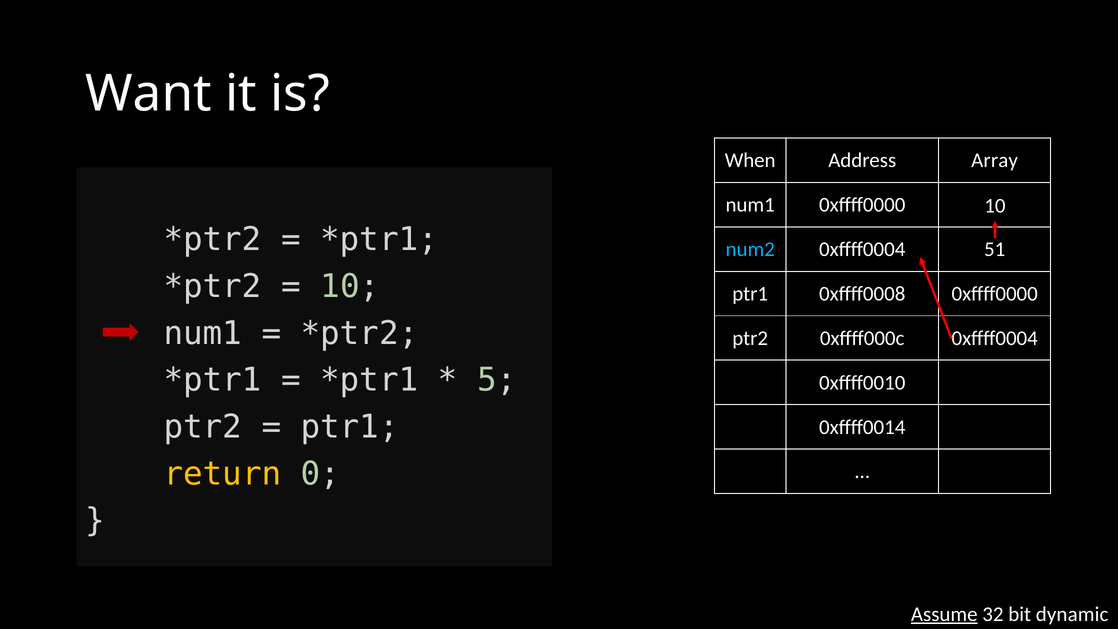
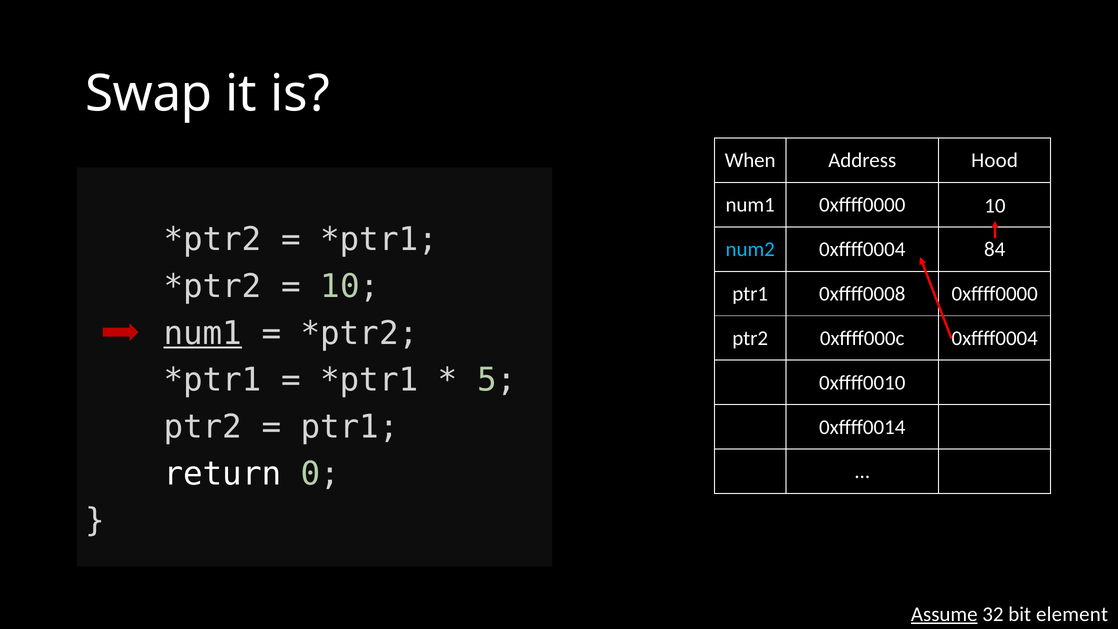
Want: Want -> Swap
Array: Array -> Hood
51: 51 -> 84
num1 at (203, 333) underline: none -> present
return colour: yellow -> white
dynamic: dynamic -> element
